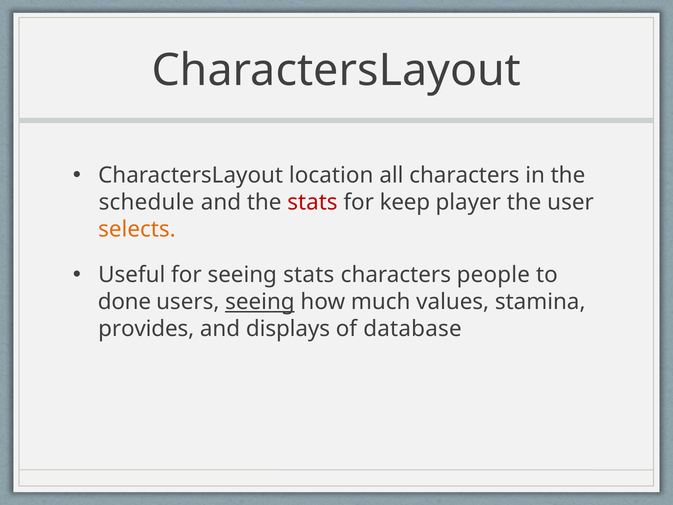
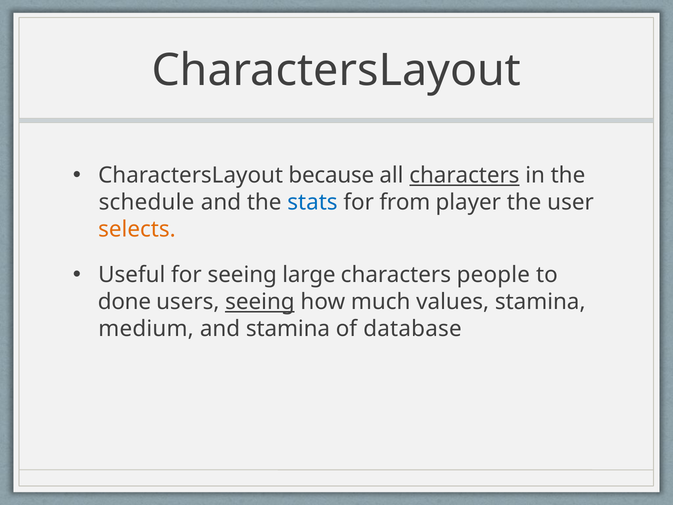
location: location -> because
characters at (464, 175) underline: none -> present
stats at (312, 202) colour: red -> blue
keep: keep -> from
seeing stats: stats -> large
provides: provides -> medium
and displays: displays -> stamina
